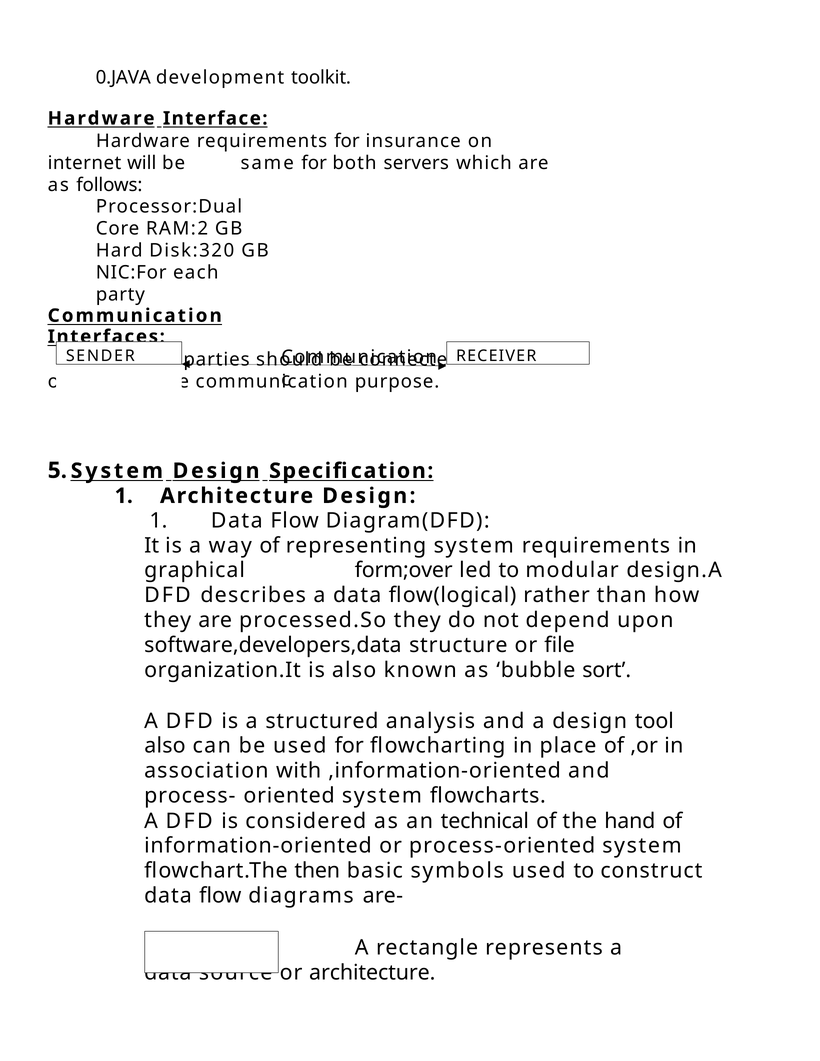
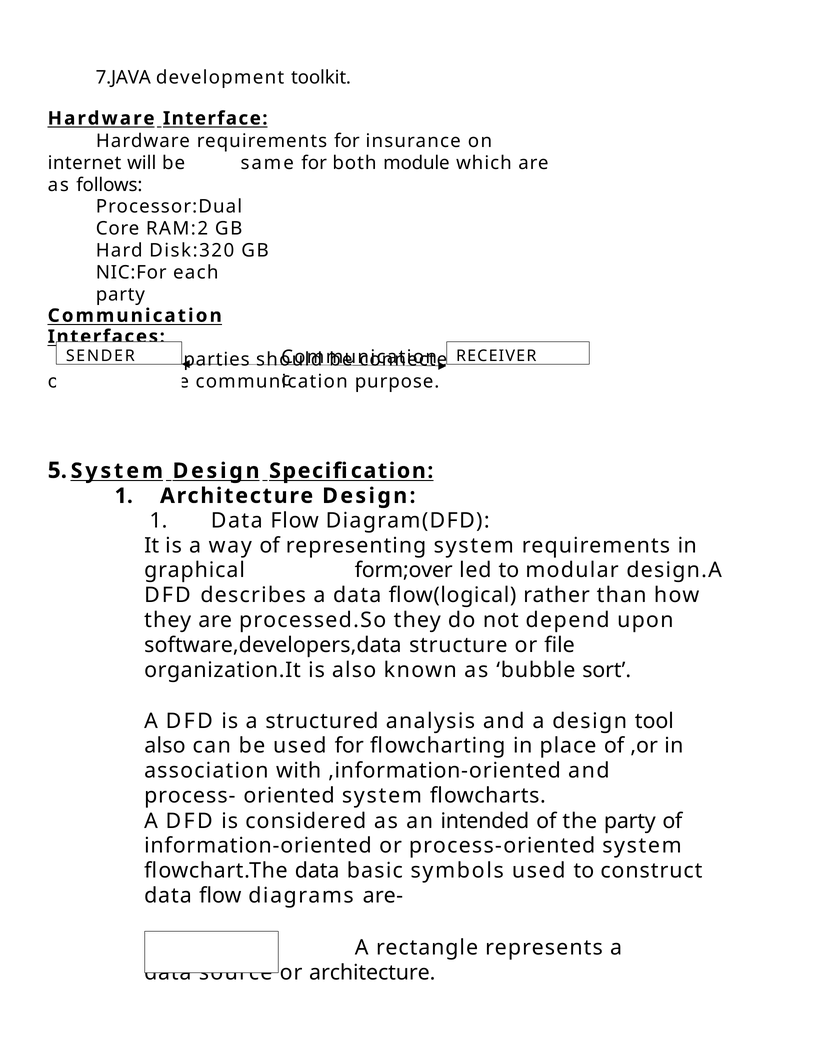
0.JAVA: 0.JAVA -> 7.JAVA
servers: servers -> module
technical: technical -> intended
the hand: hand -> party
flowchart.The then: then -> data
